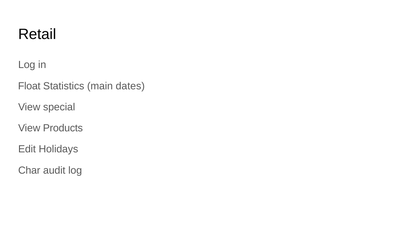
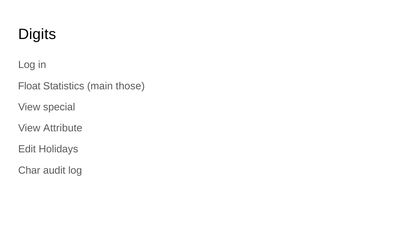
Retail: Retail -> Digits
dates: dates -> those
Products: Products -> Attribute
